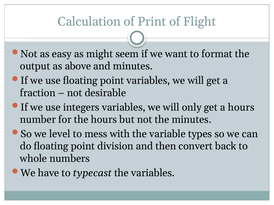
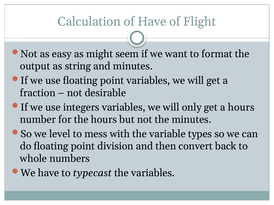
of Print: Print -> Have
above: above -> string
